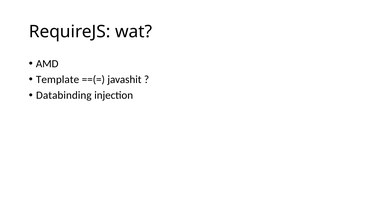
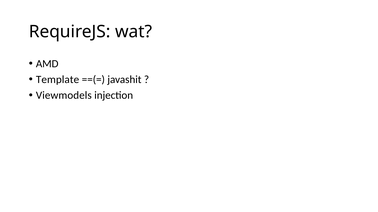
Databinding: Databinding -> Viewmodels
